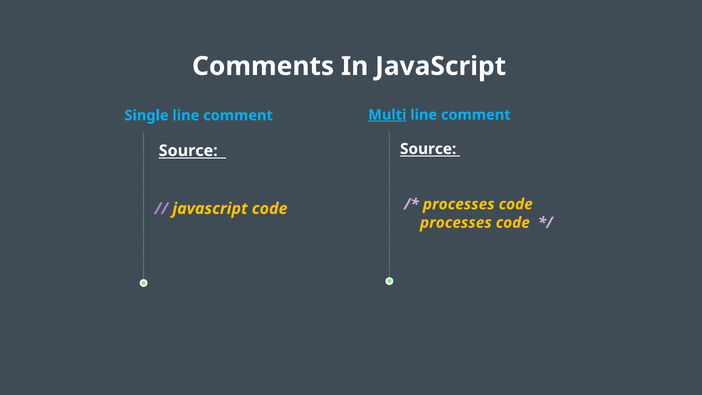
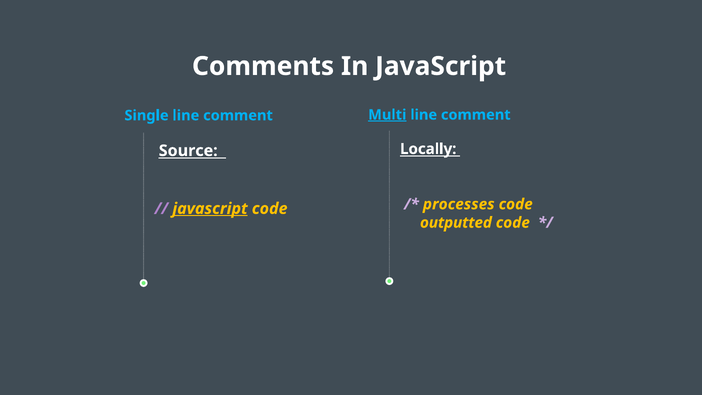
Source at (428, 149): Source -> Locally
javascript at (210, 209) underline: none -> present
processes at (456, 223): processes -> outputted
